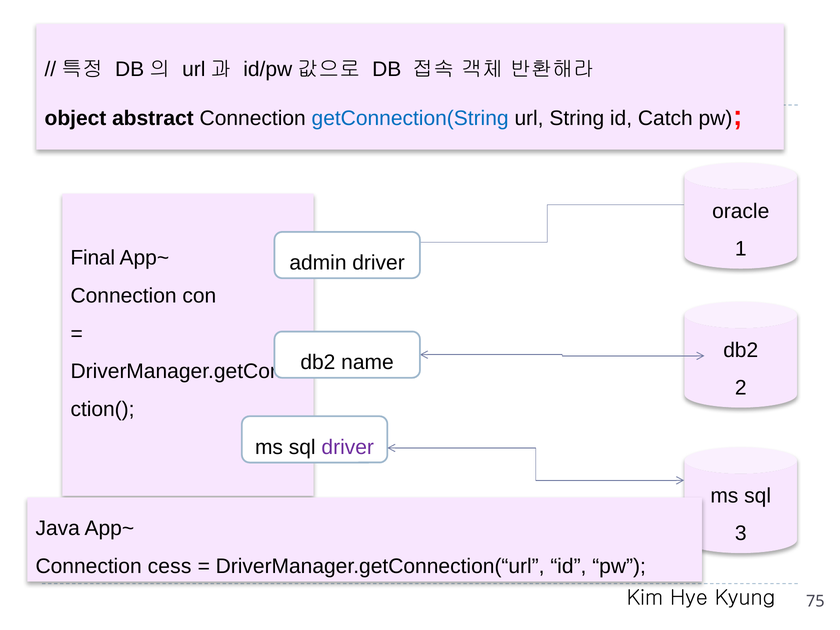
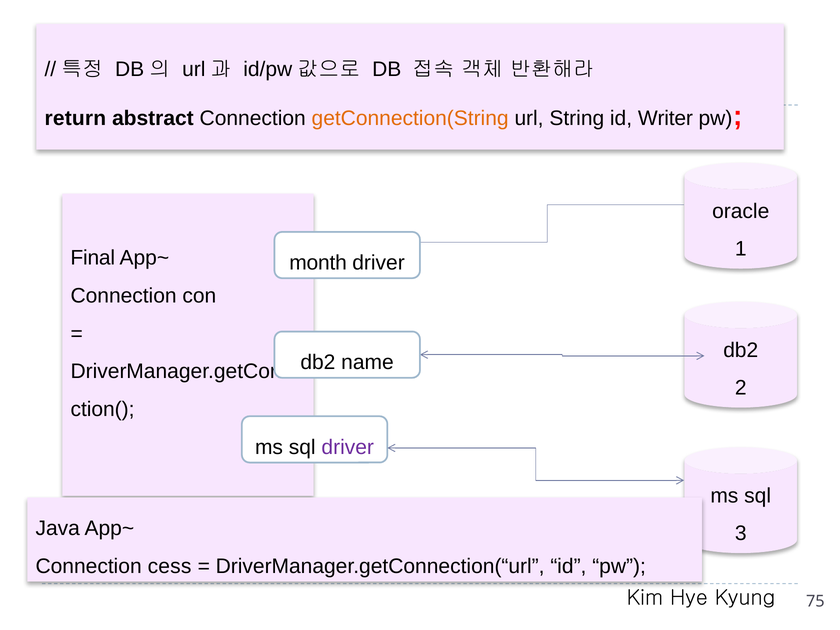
object: object -> return
getConnection(String colour: blue -> orange
Catch: Catch -> Writer
admin: admin -> month
